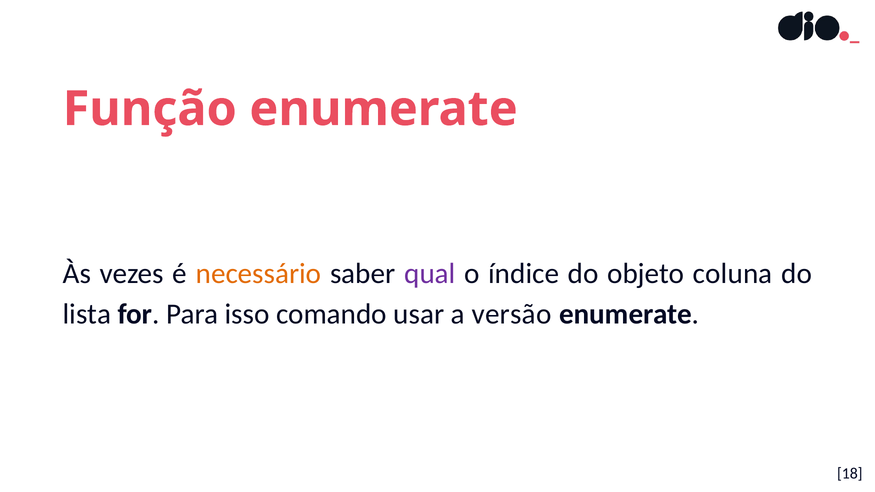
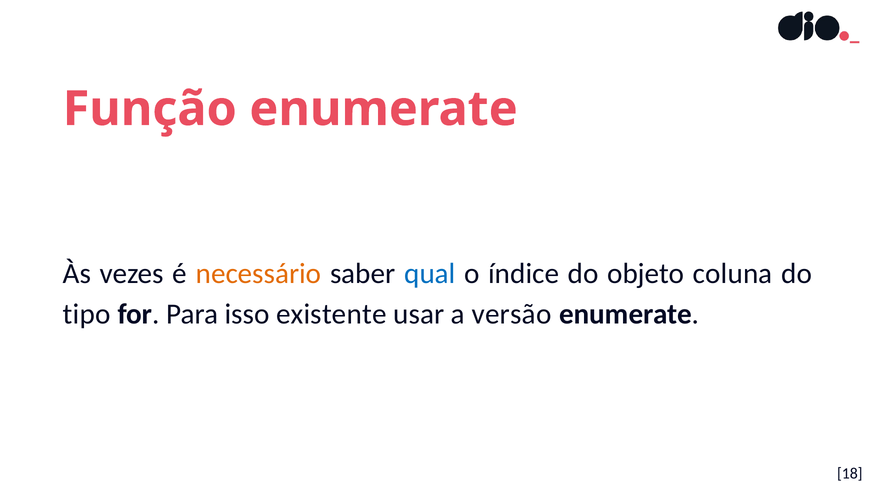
qual colour: purple -> blue
lista: lista -> tipo
comando: comando -> existente
